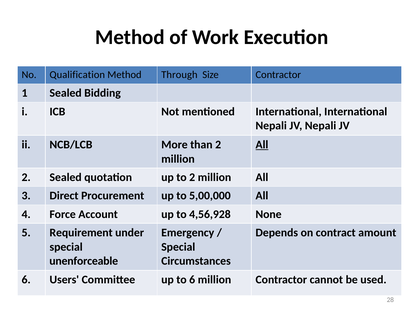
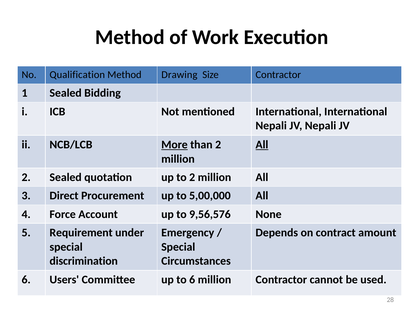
Through: Through -> Drawing
More underline: none -> present
4,56,928: 4,56,928 -> 9,56,576
unenforceable: unenforceable -> discrimination
